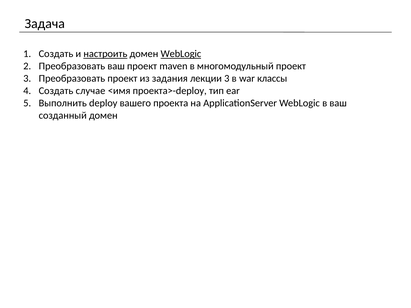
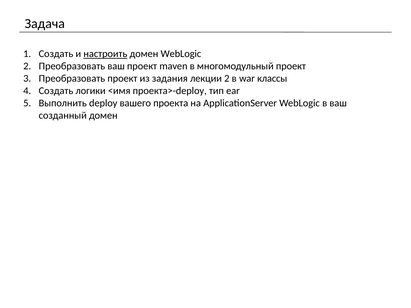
WebLogic at (181, 54) underline: present -> none
лекции 3: 3 -> 2
случае: случае -> логики
